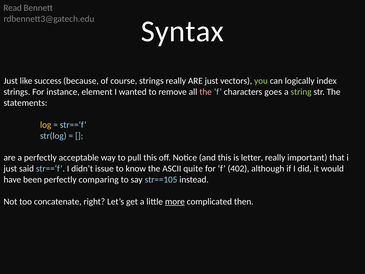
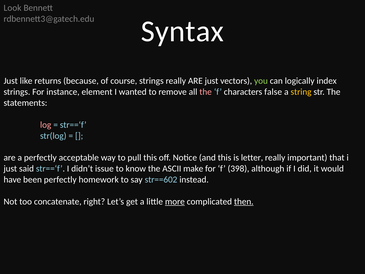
Read: Read -> Look
success: success -> returns
goes: goes -> false
string colour: light green -> yellow
log colour: yellow -> pink
quite: quite -> make
402: 402 -> 398
comparing: comparing -> homework
str==105: str==105 -> str==602
then underline: none -> present
